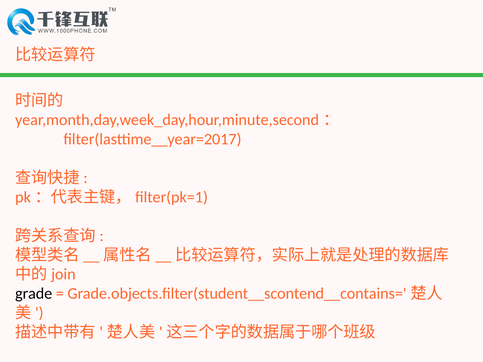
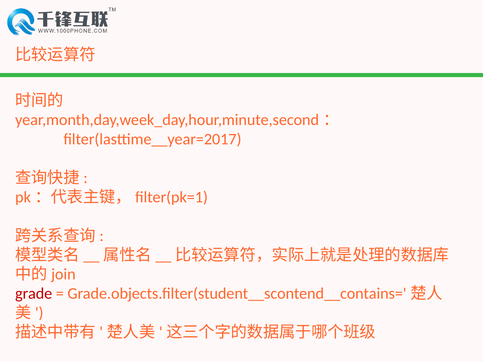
grade colour: black -> red
